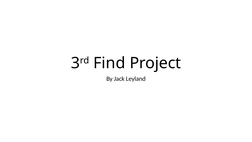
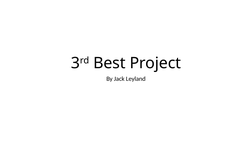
Find: Find -> Best
